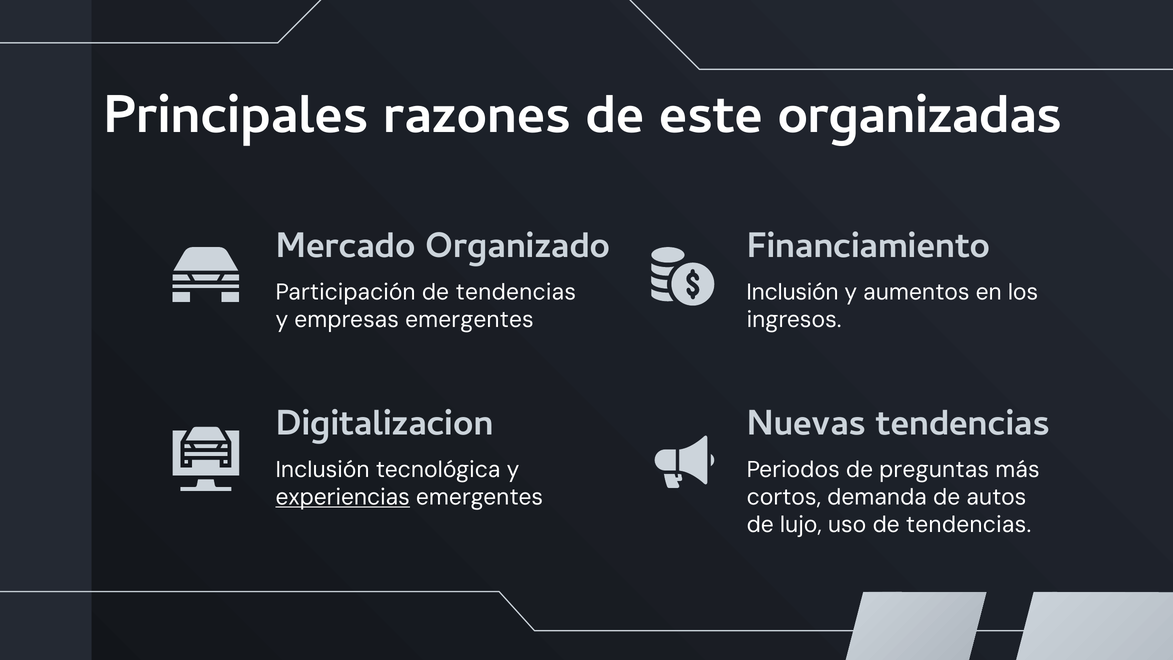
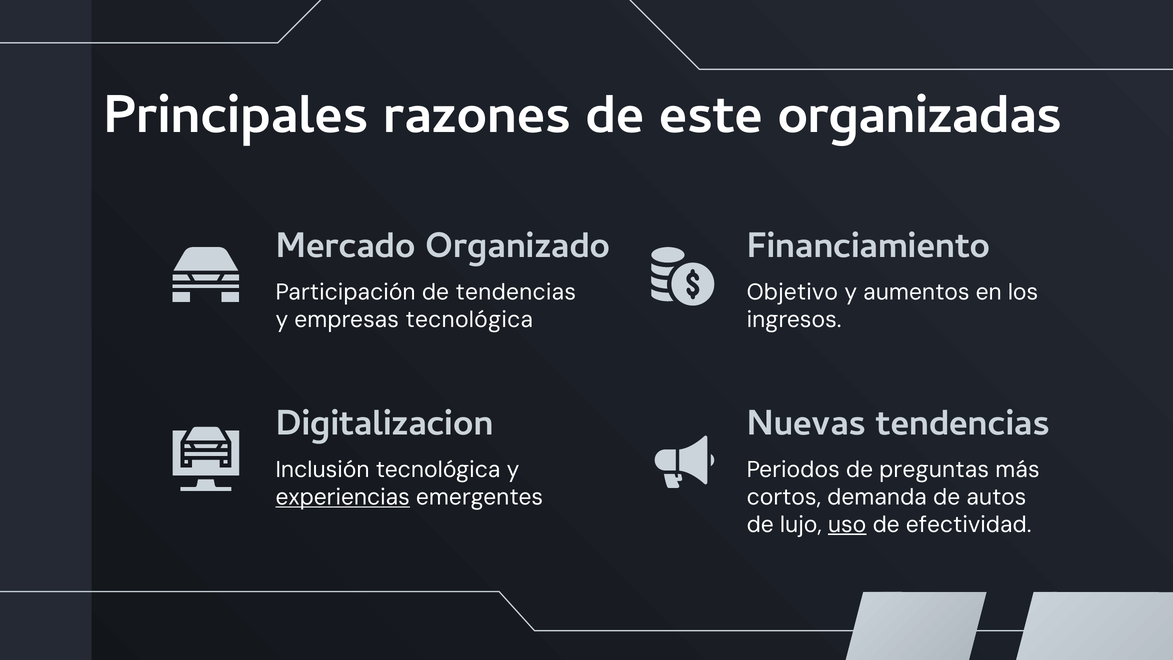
Inclusión at (793, 292): Inclusión -> Objetivo
empresas emergentes: emergentes -> tecnológica
uso underline: none -> present
tendencias at (969, 524): tendencias -> efectividad
